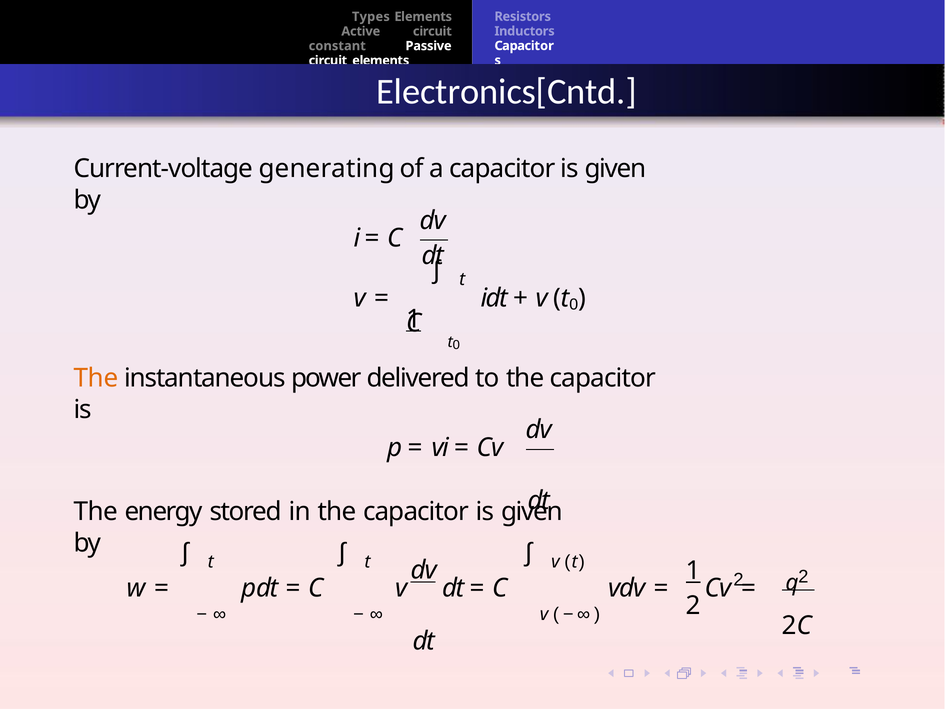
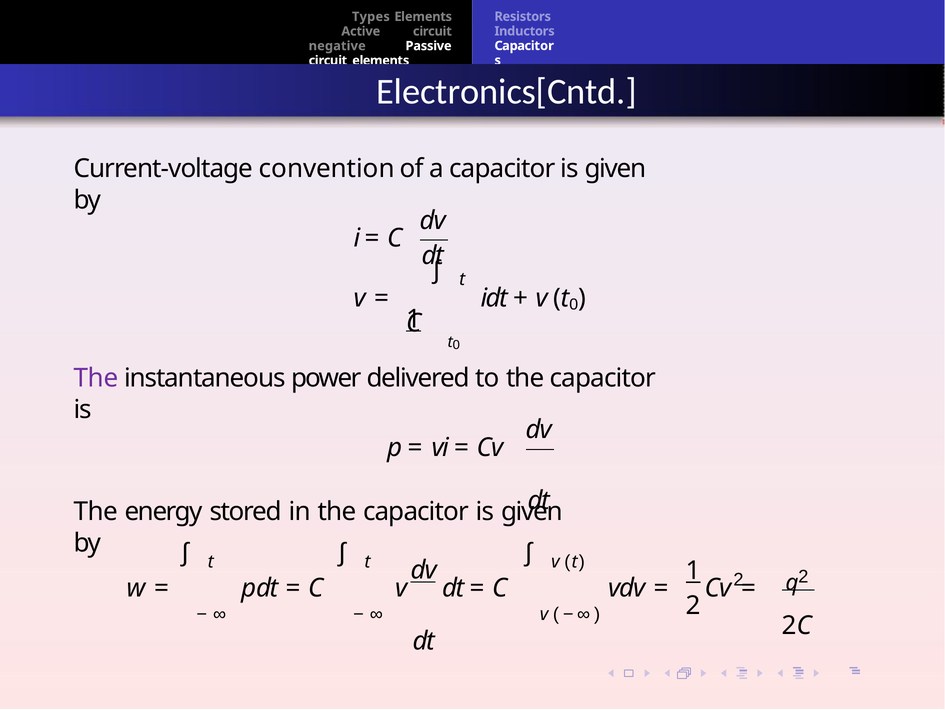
constant: constant -> negative
generating: generating -> convention
The at (96, 378) colour: orange -> purple
